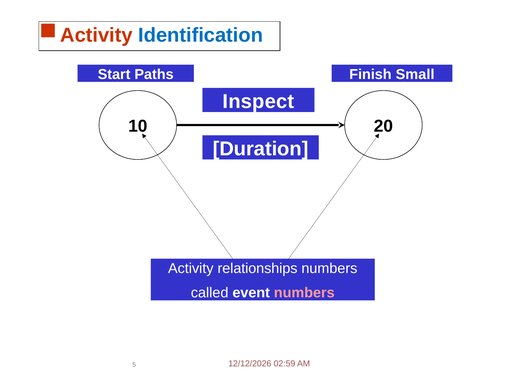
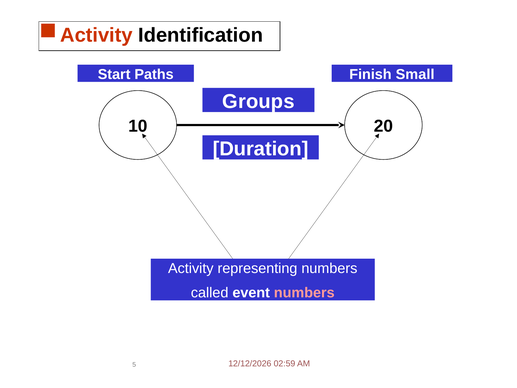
Identification colour: blue -> black
Inspect: Inspect -> Groups
relationships: relationships -> representing
